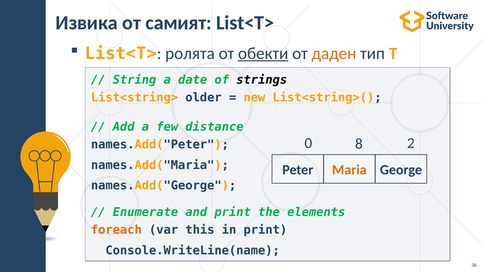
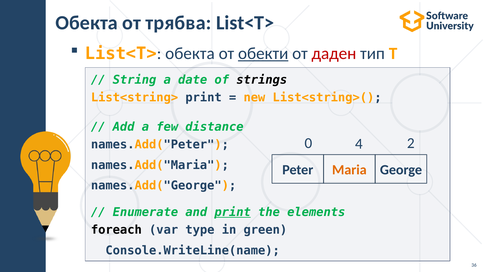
Извика at (87, 23): Извика -> Обекта
самият: самият -> трябва
List<T> ролята: ролята -> обекта
даден colour: orange -> red
List<string> older: older -> print
8: 8 -> 4
print at (233, 212) underline: none -> present
foreach colour: orange -> black
this: this -> type
in print: print -> green
